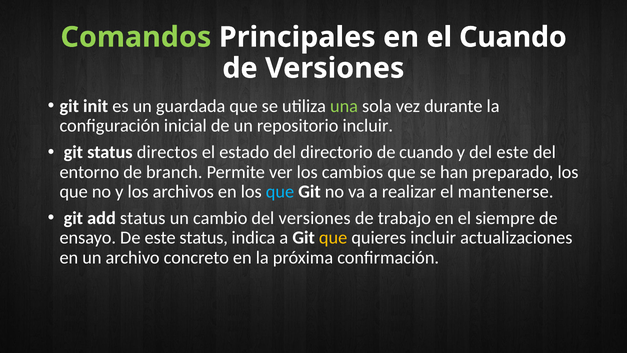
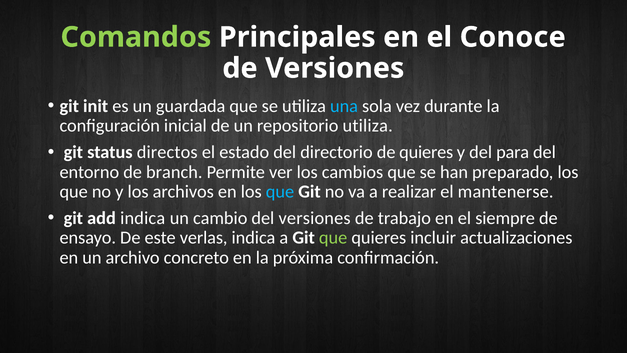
el Cuando: Cuando -> Conoce
una colour: light green -> light blue
repositorio incluir: incluir -> utiliza
de cuando: cuando -> quieres
del este: este -> para
add status: status -> indica
este status: status -> verlas
que at (333, 238) colour: yellow -> light green
